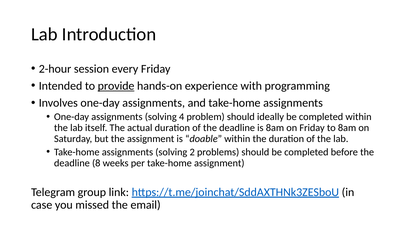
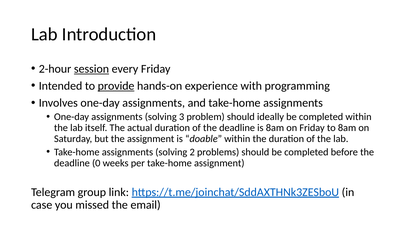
session underline: none -> present
4: 4 -> 3
8: 8 -> 0
